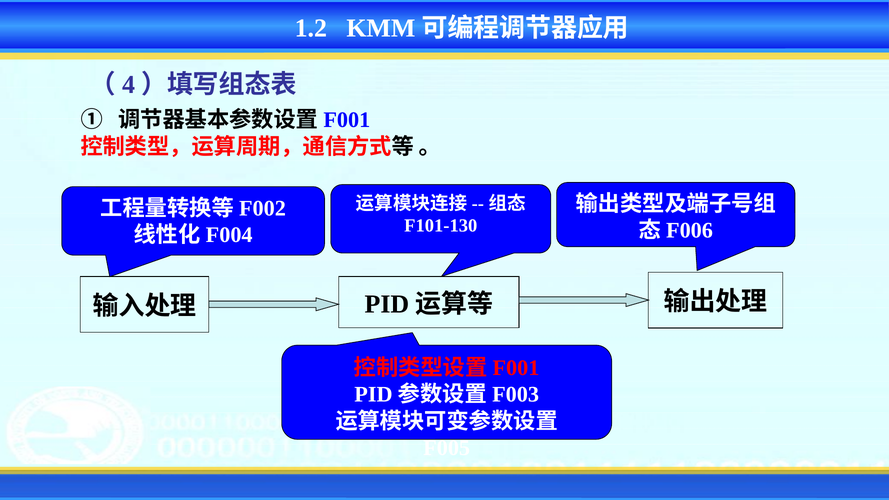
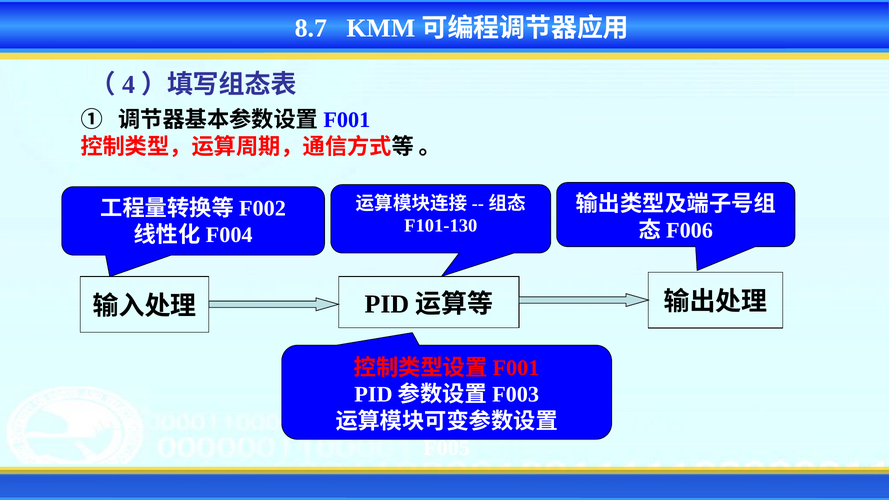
1.2: 1.2 -> 8.7
